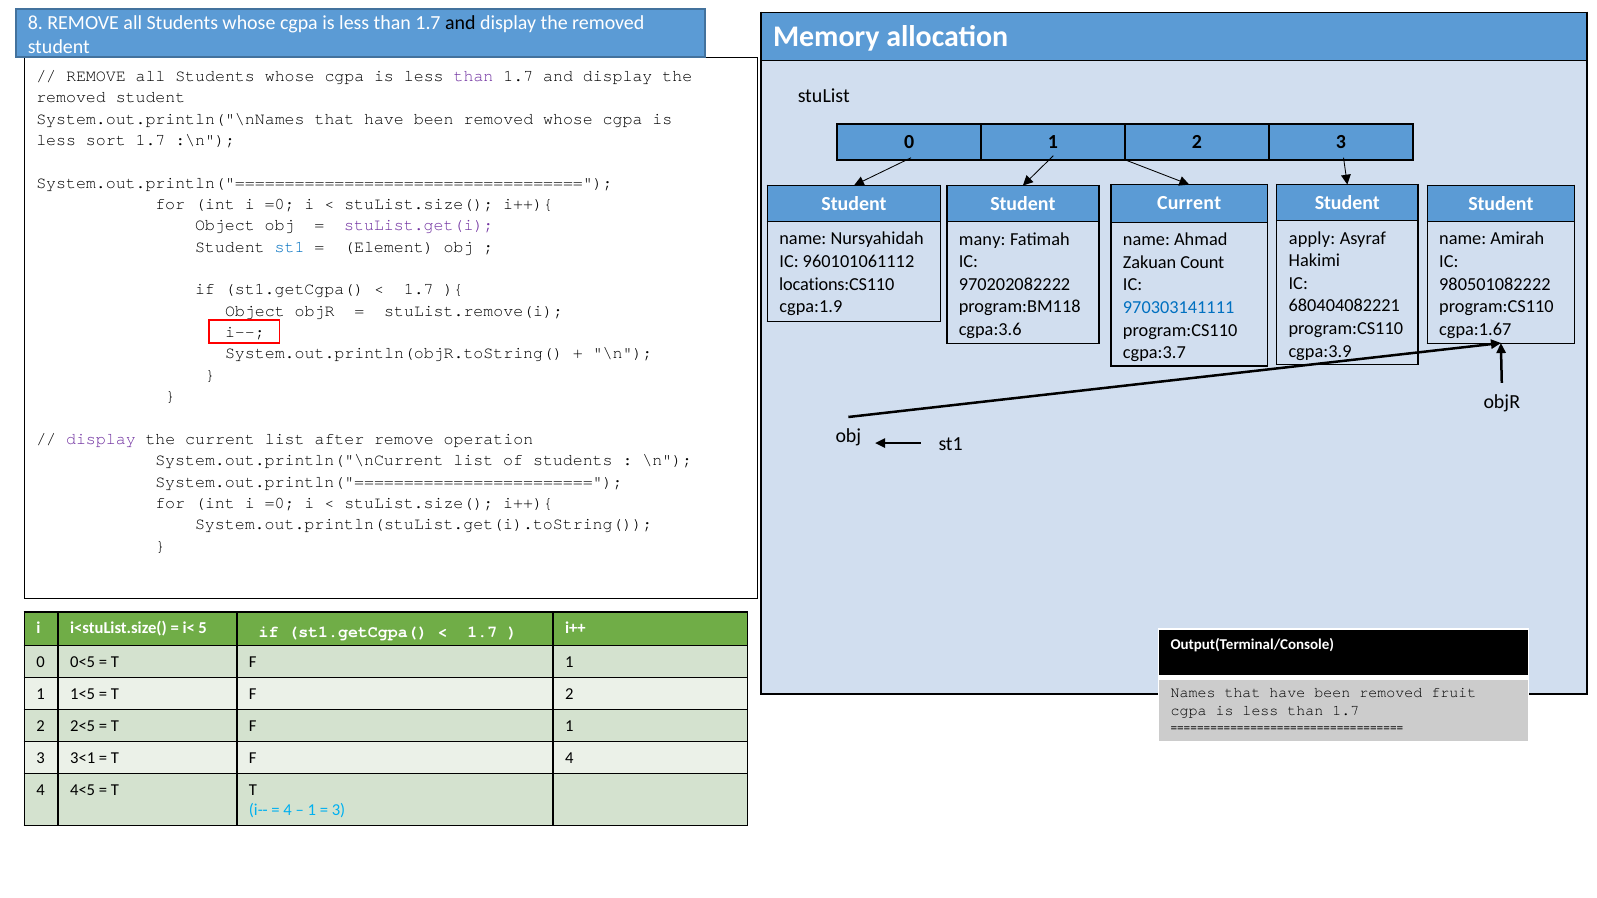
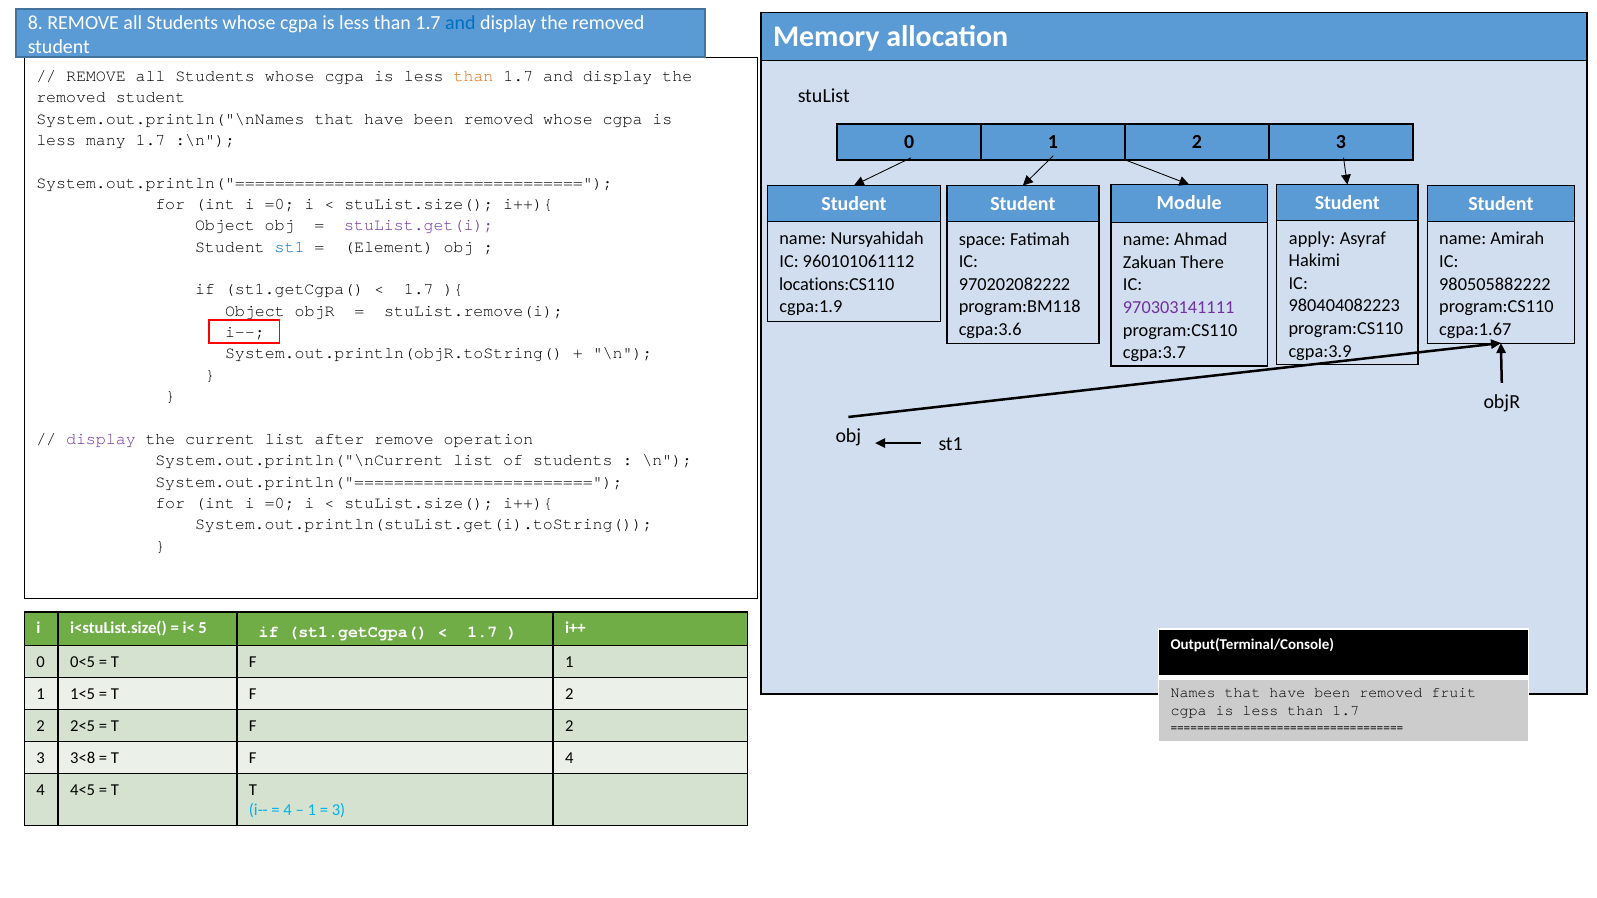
and at (460, 23) colour: black -> blue
than at (474, 76) colour: purple -> orange
sort: sort -> many
Current at (1189, 203): Current -> Module
many: many -> space
Count: Count -> There
980501082222: 980501082222 -> 980505882222
680404082221: 680404082221 -> 980404082223
970303141111 colour: blue -> purple
1 at (569, 726): 1 -> 2
3<1: 3<1 -> 3<8
